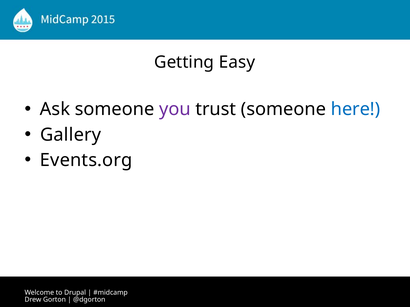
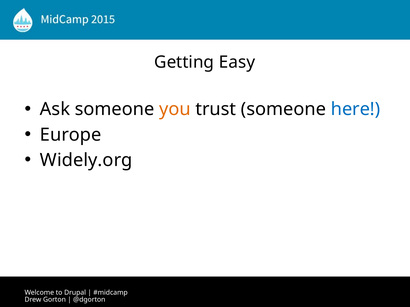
you colour: purple -> orange
Gallery: Gallery -> Europe
Events.org: Events.org -> Widely.org
